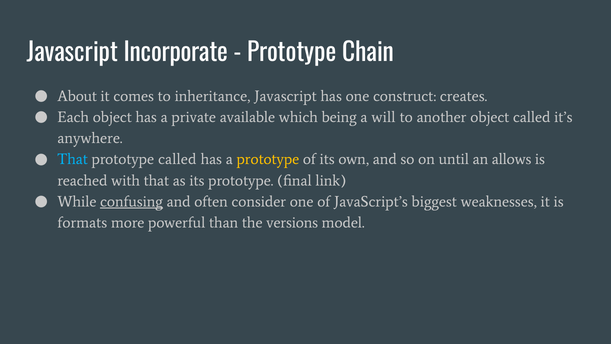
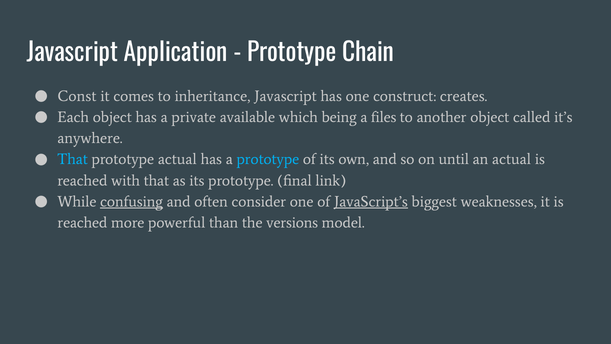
Incorporate: Incorporate -> Application
About: About -> Const
will: will -> files
prototype called: called -> actual
prototype at (268, 159) colour: yellow -> light blue
an allows: allows -> actual
JavaScript’s underline: none -> present
formats at (82, 223): formats -> reached
